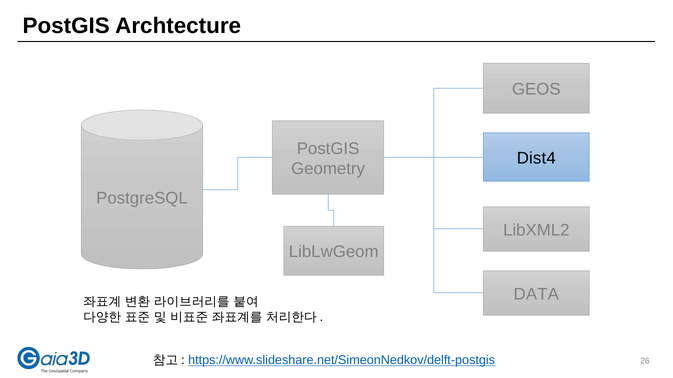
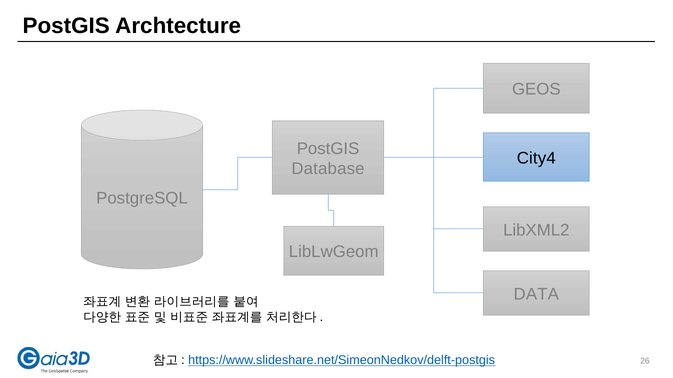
Dist4: Dist4 -> City4
Geometry: Geometry -> Database
